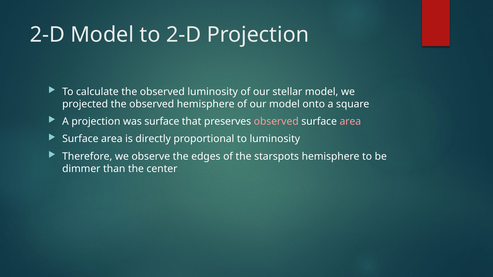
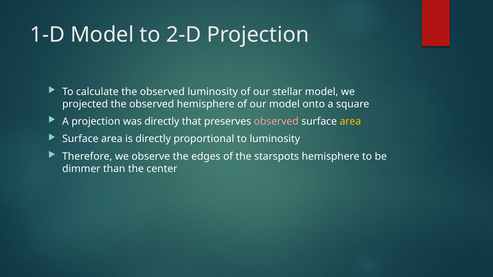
2-D at (47, 35): 2-D -> 1-D
was surface: surface -> directly
area at (350, 122) colour: pink -> yellow
